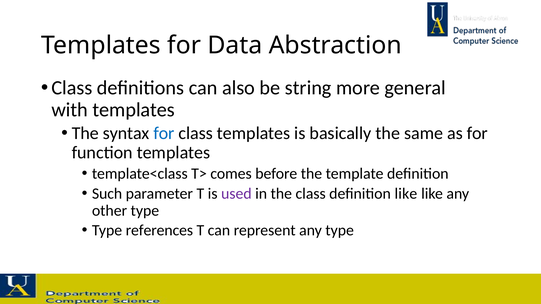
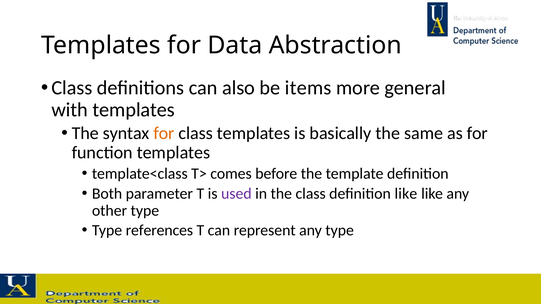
string: string -> items
for at (164, 133) colour: blue -> orange
Such: Such -> Both
